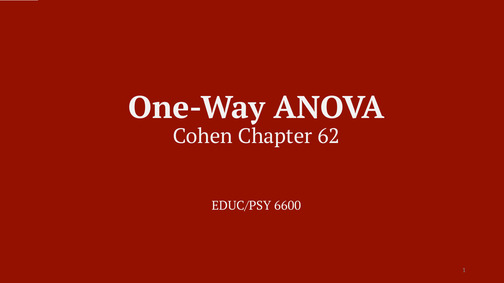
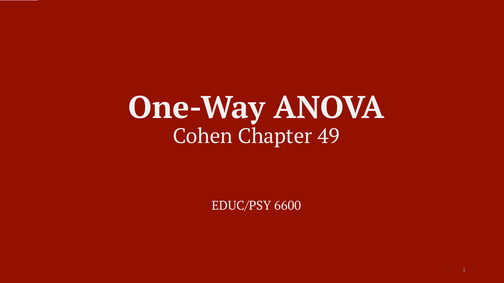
62: 62 -> 49
